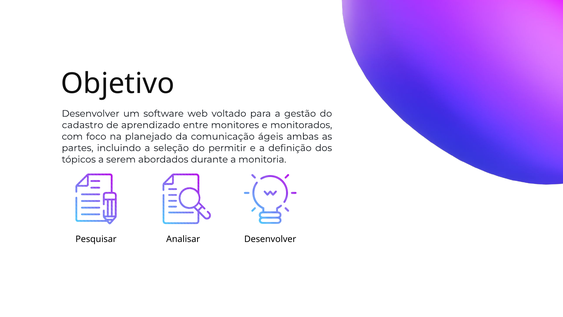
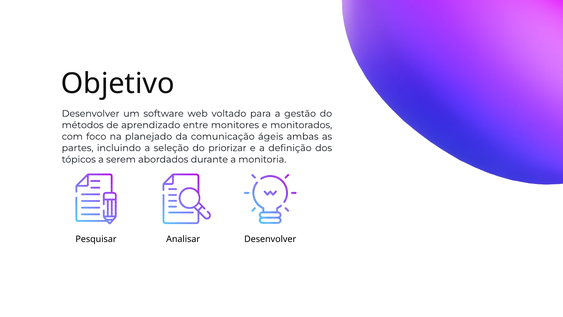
cadastro: cadastro -> métodos
permitir: permitir -> priorizar
